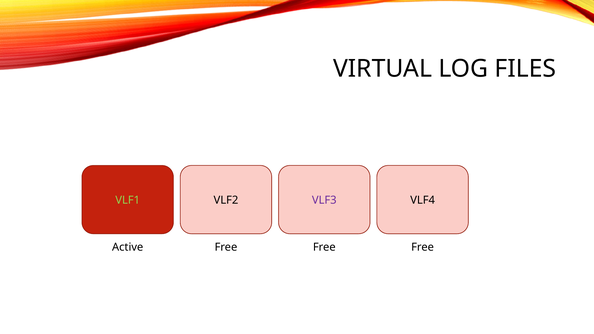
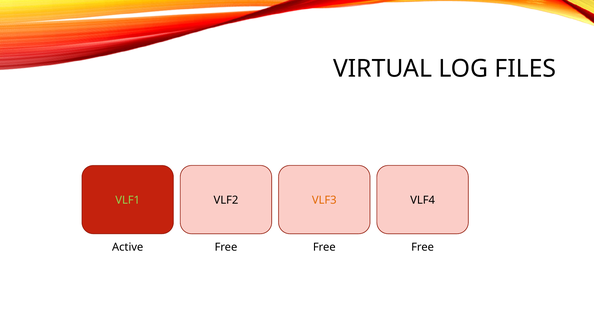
VLF3 colour: purple -> orange
